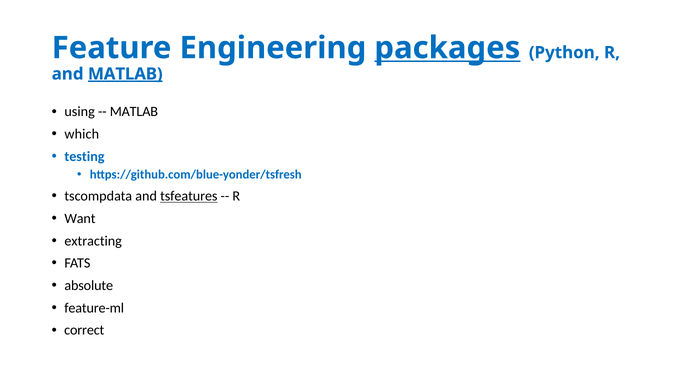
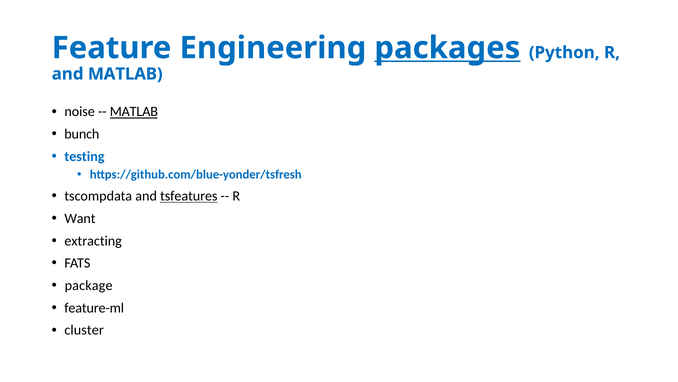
MATLAB at (125, 74) underline: present -> none
using: using -> noise
MATLAB at (134, 112) underline: none -> present
which: which -> bunch
absolute: absolute -> package
correct: correct -> cluster
